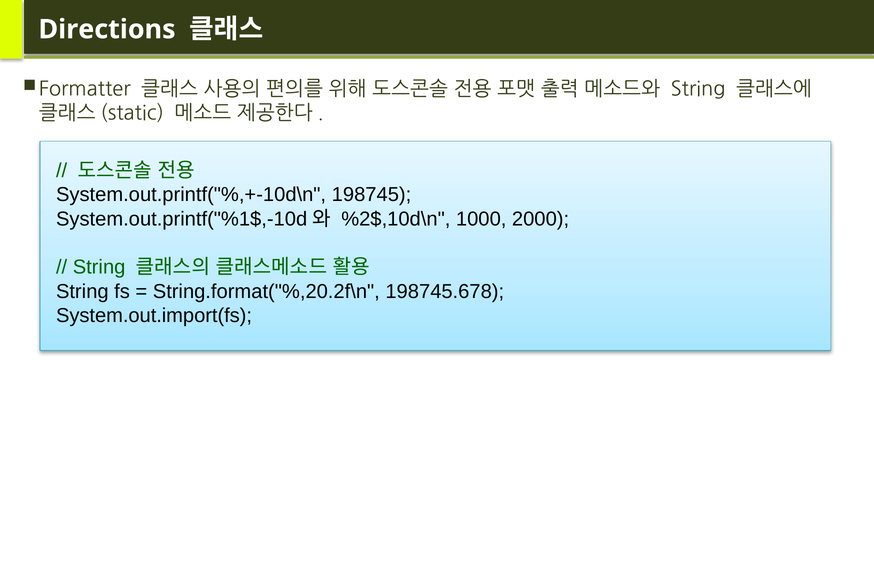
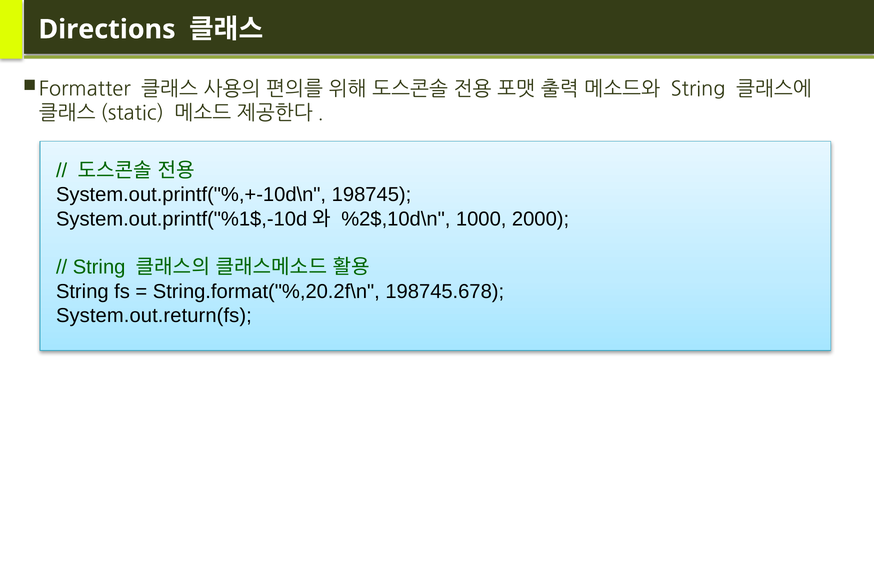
System.out.import(fs: System.out.import(fs -> System.out.return(fs
